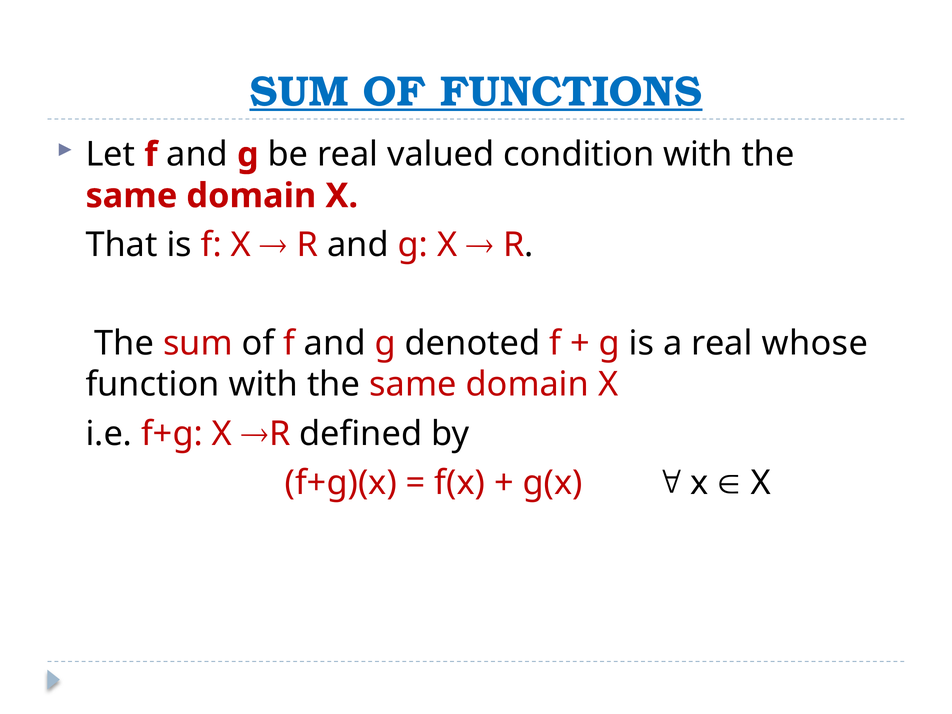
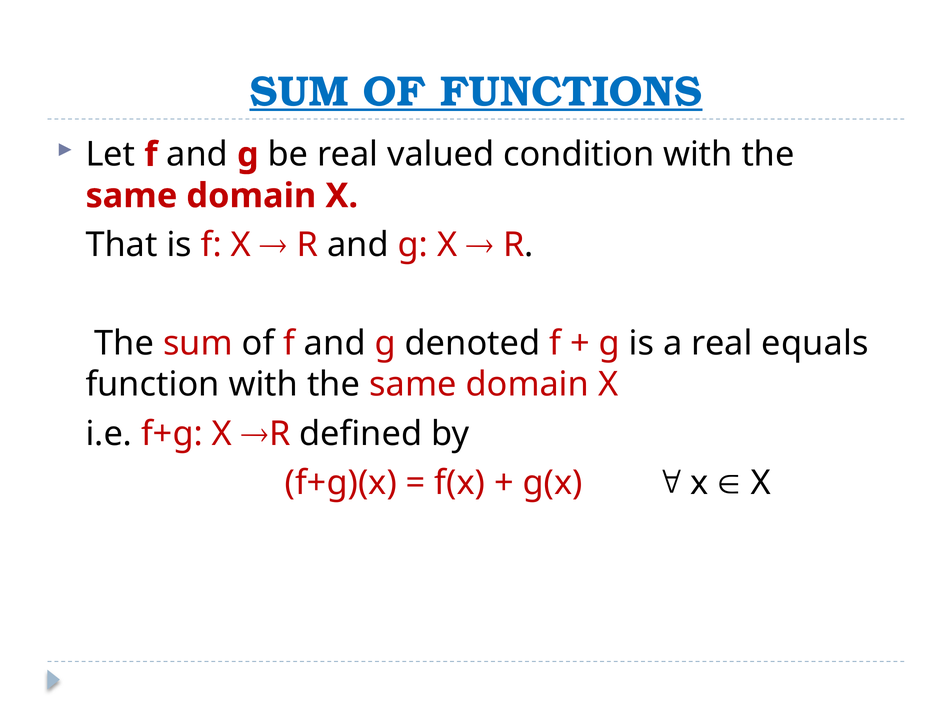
whose: whose -> equals
